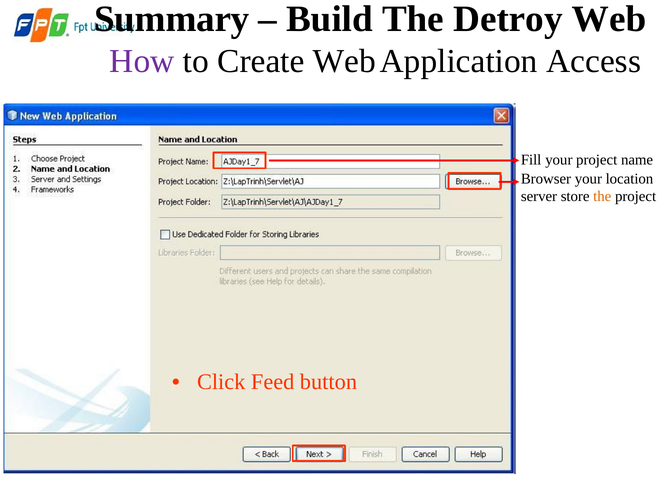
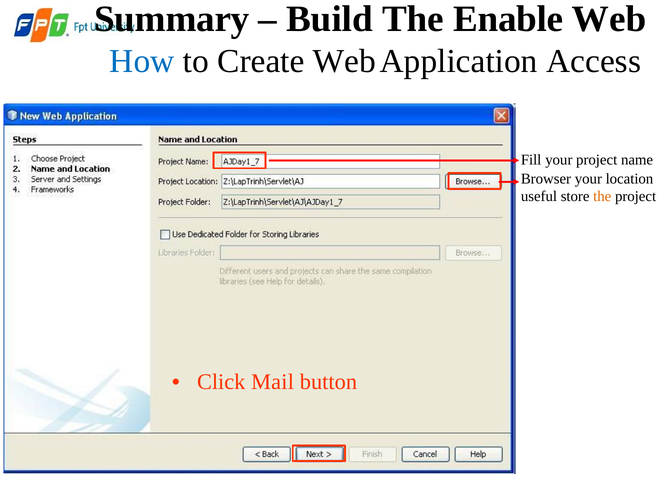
Detroy: Detroy -> Enable
How colour: purple -> blue
server: server -> useful
Feed: Feed -> Mail
